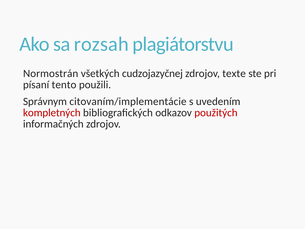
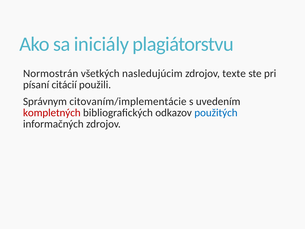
rozsah: rozsah -> iniciály
cudzojazyčnej: cudzojazyčnej -> nasledujúcim
tento: tento -> citácií
použitých colour: red -> blue
